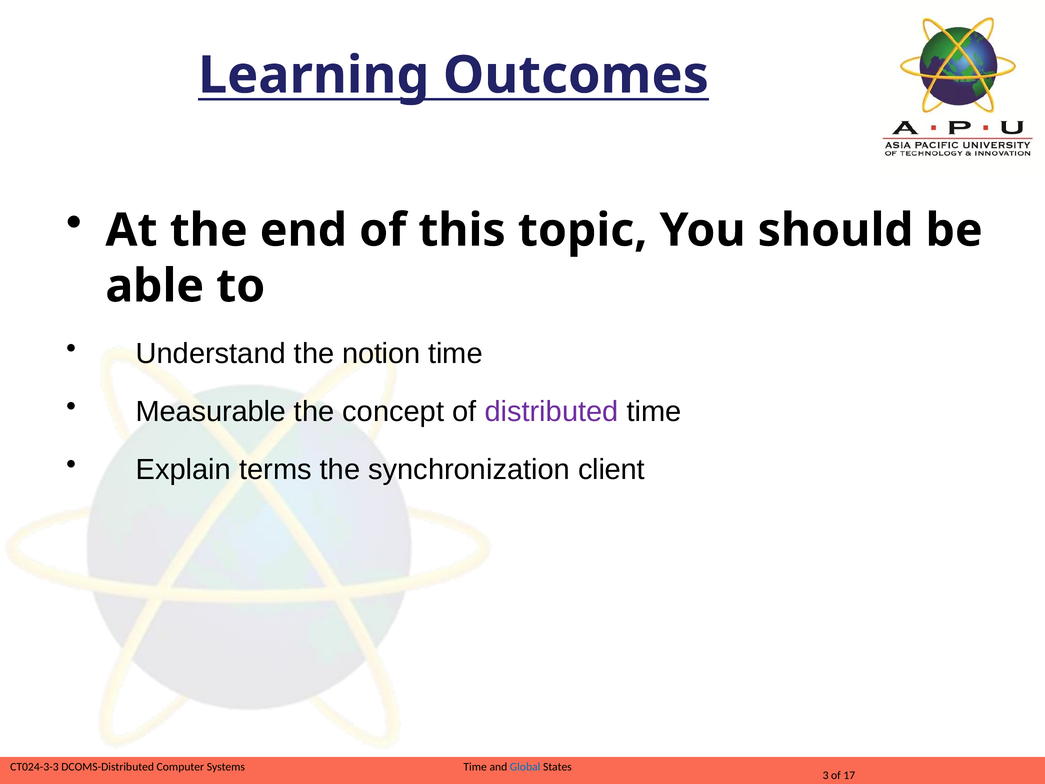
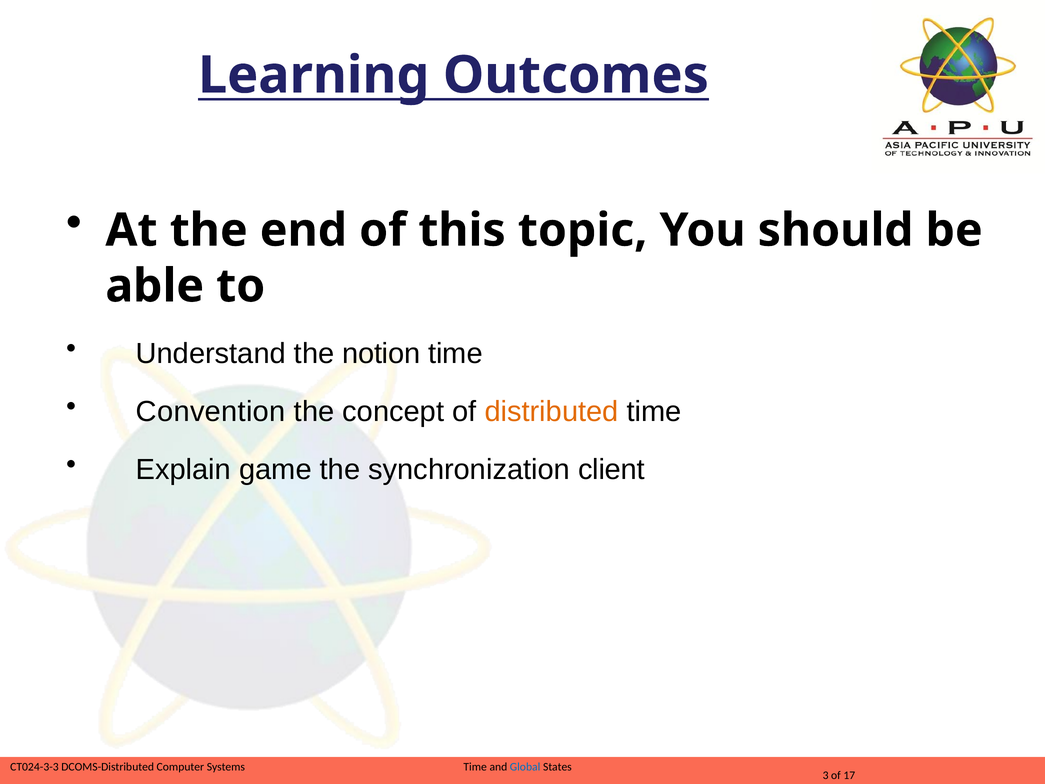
Measurable: Measurable -> Convention
distributed colour: purple -> orange
terms: terms -> game
